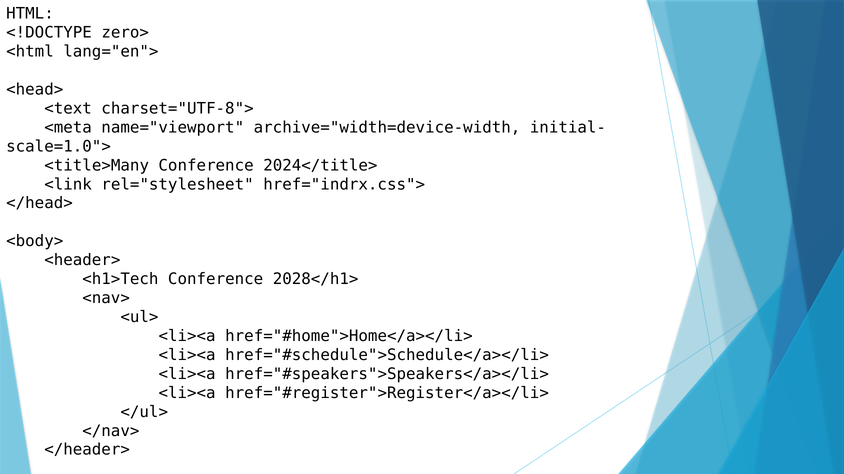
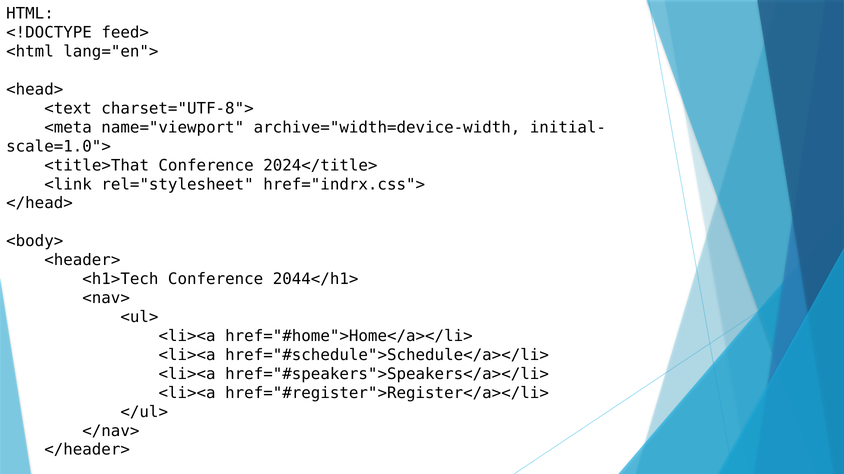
zero>: zero> -> feed>
<title>Many: <title>Many -> <title>That
2028</h1>: 2028</h1> -> 2044</h1>
